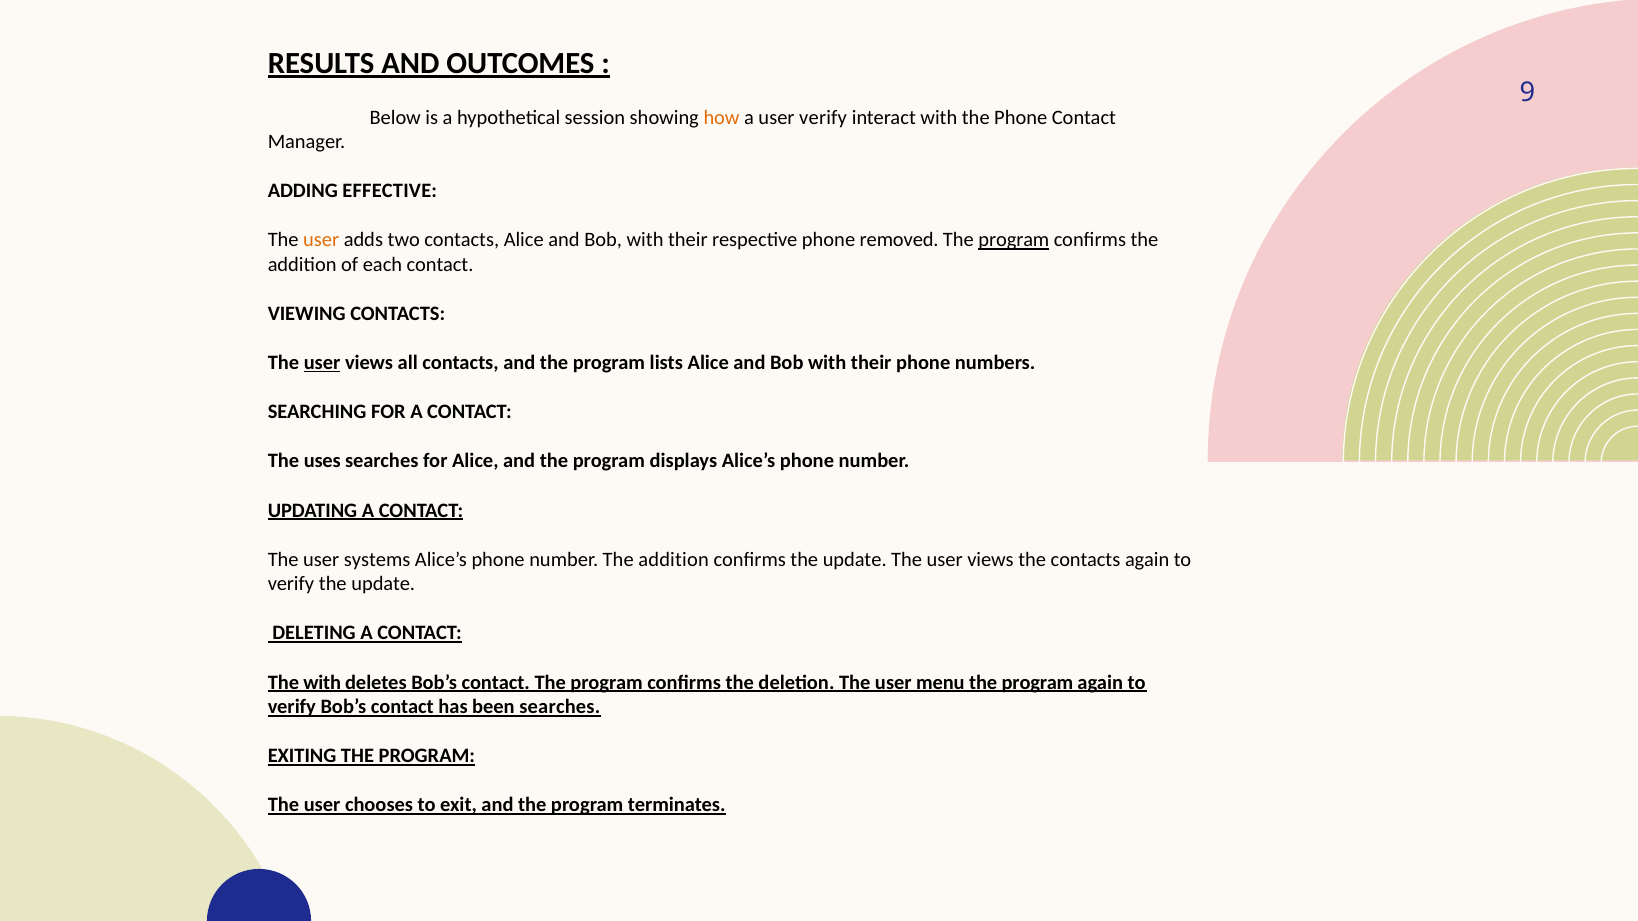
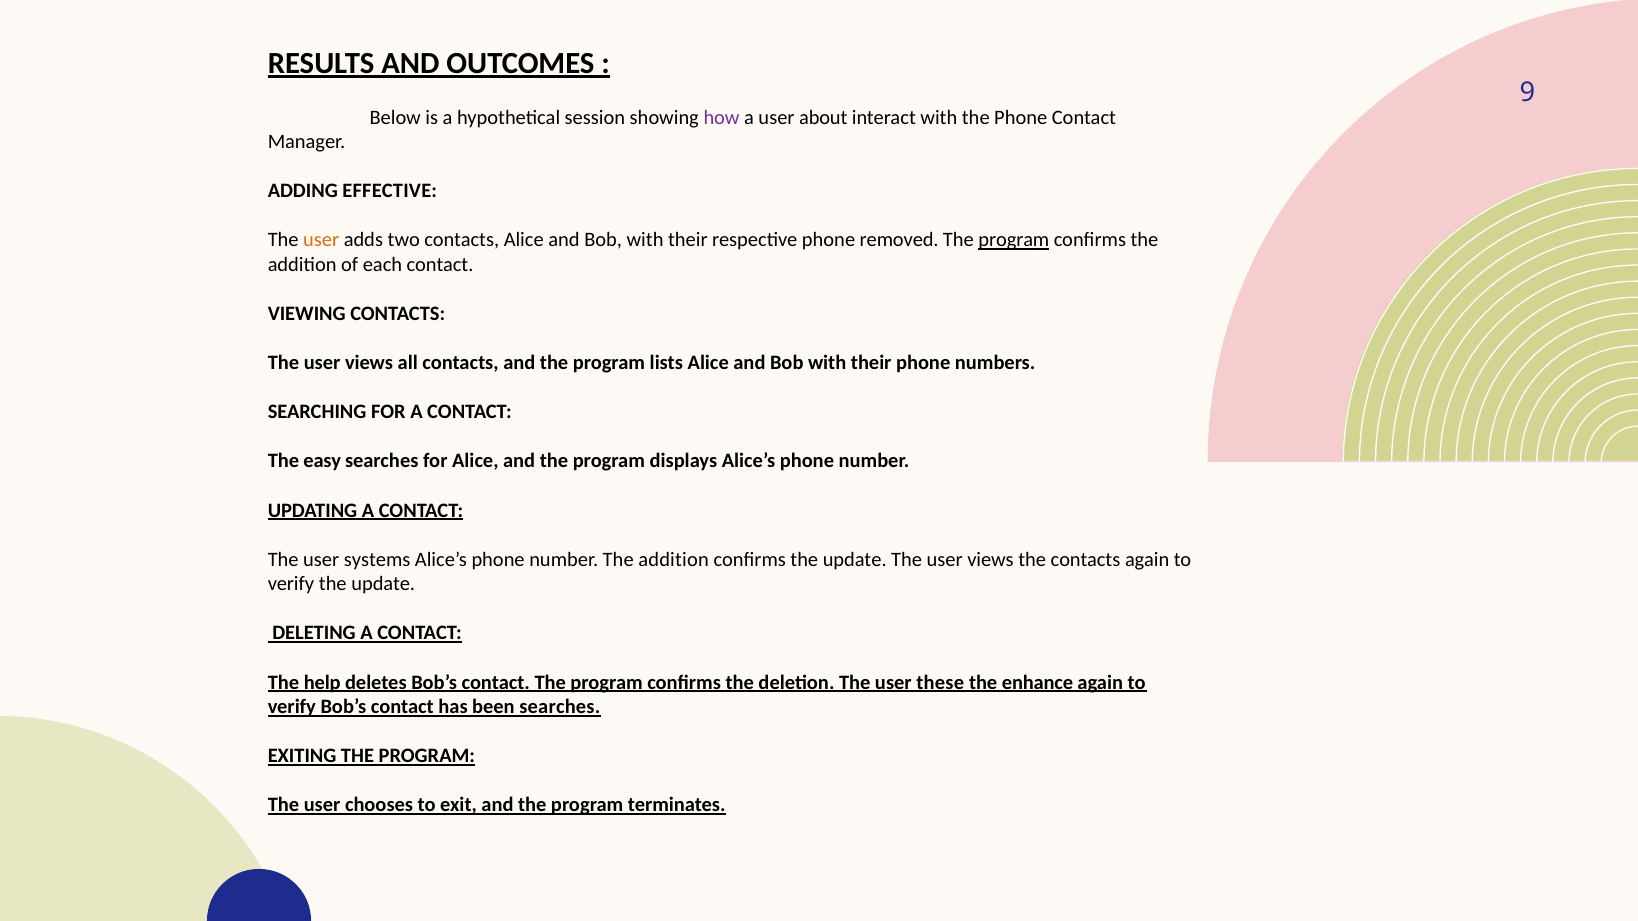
how colour: orange -> purple
user verify: verify -> about
user at (322, 363) underline: present -> none
uses: uses -> easy
The with: with -> help
menu: menu -> these
program at (1038, 683): program -> enhance
